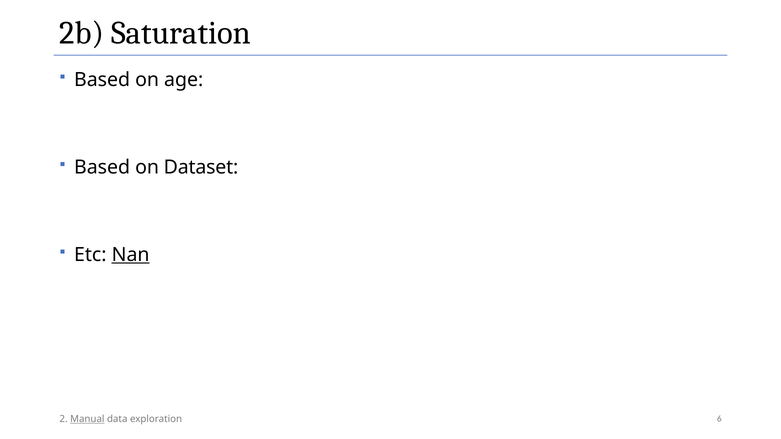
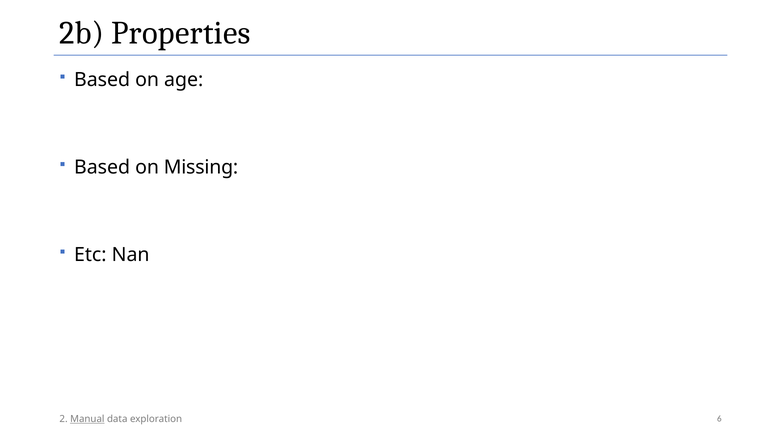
Saturation: Saturation -> Properties
Dataset: Dataset -> Missing
Nan underline: present -> none
